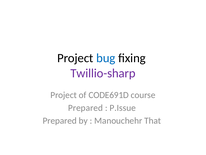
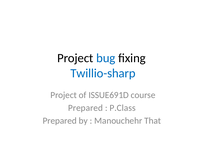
Twillio-sharp colour: purple -> blue
CODE691D: CODE691D -> ISSUE691D
P.Issue: P.Issue -> P.Class
